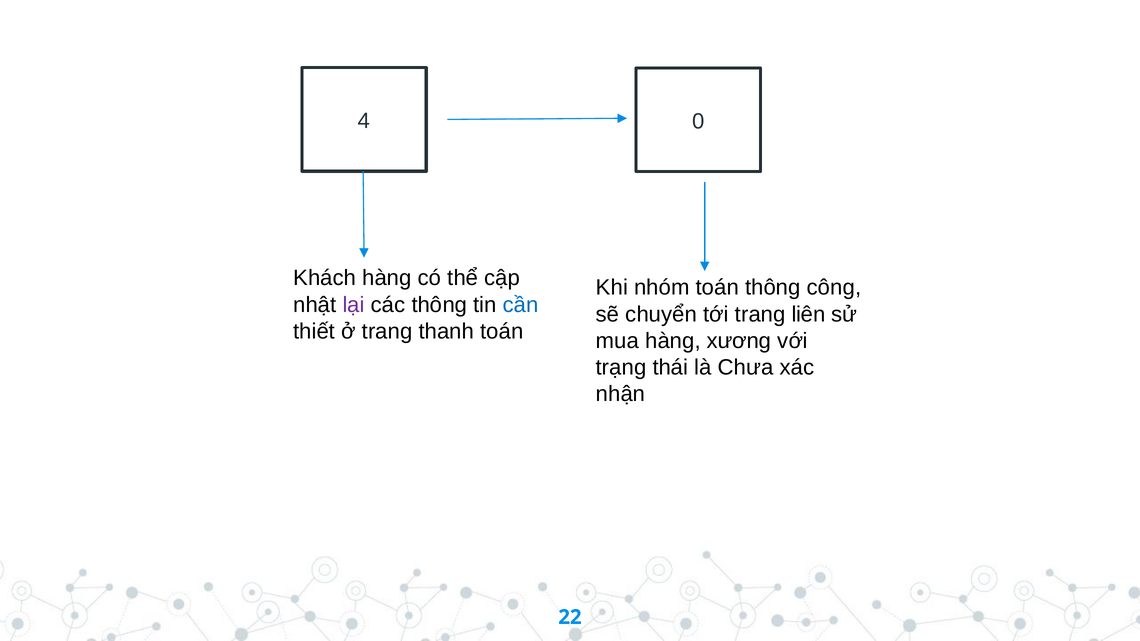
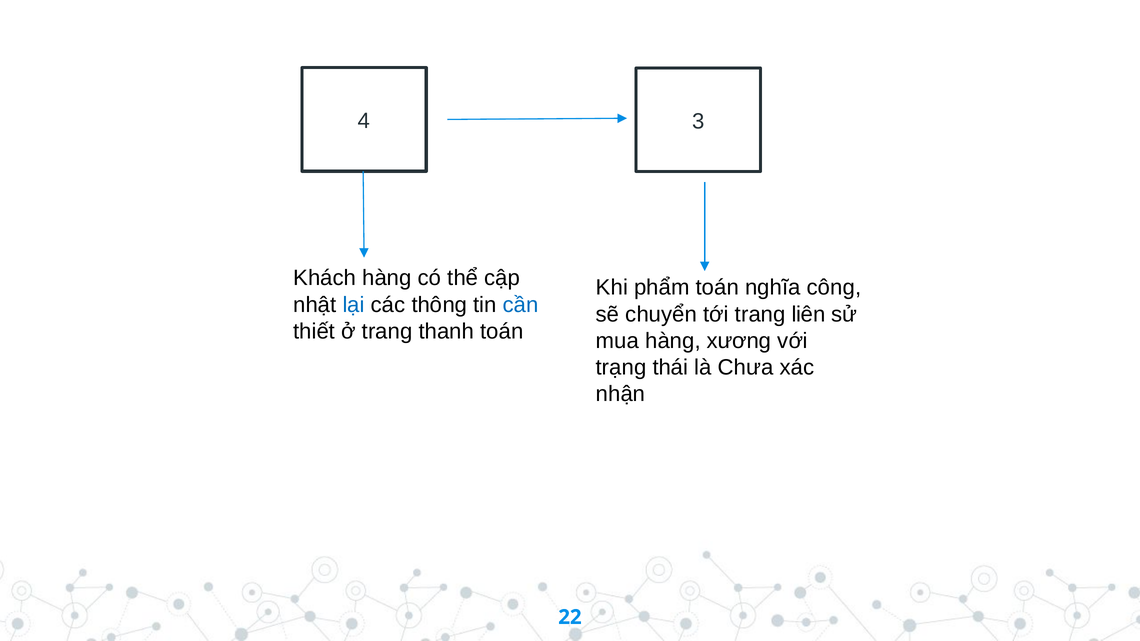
0: 0 -> 3
nhóm: nhóm -> phẩm
toán thông: thông -> nghĩa
lại colour: purple -> blue
